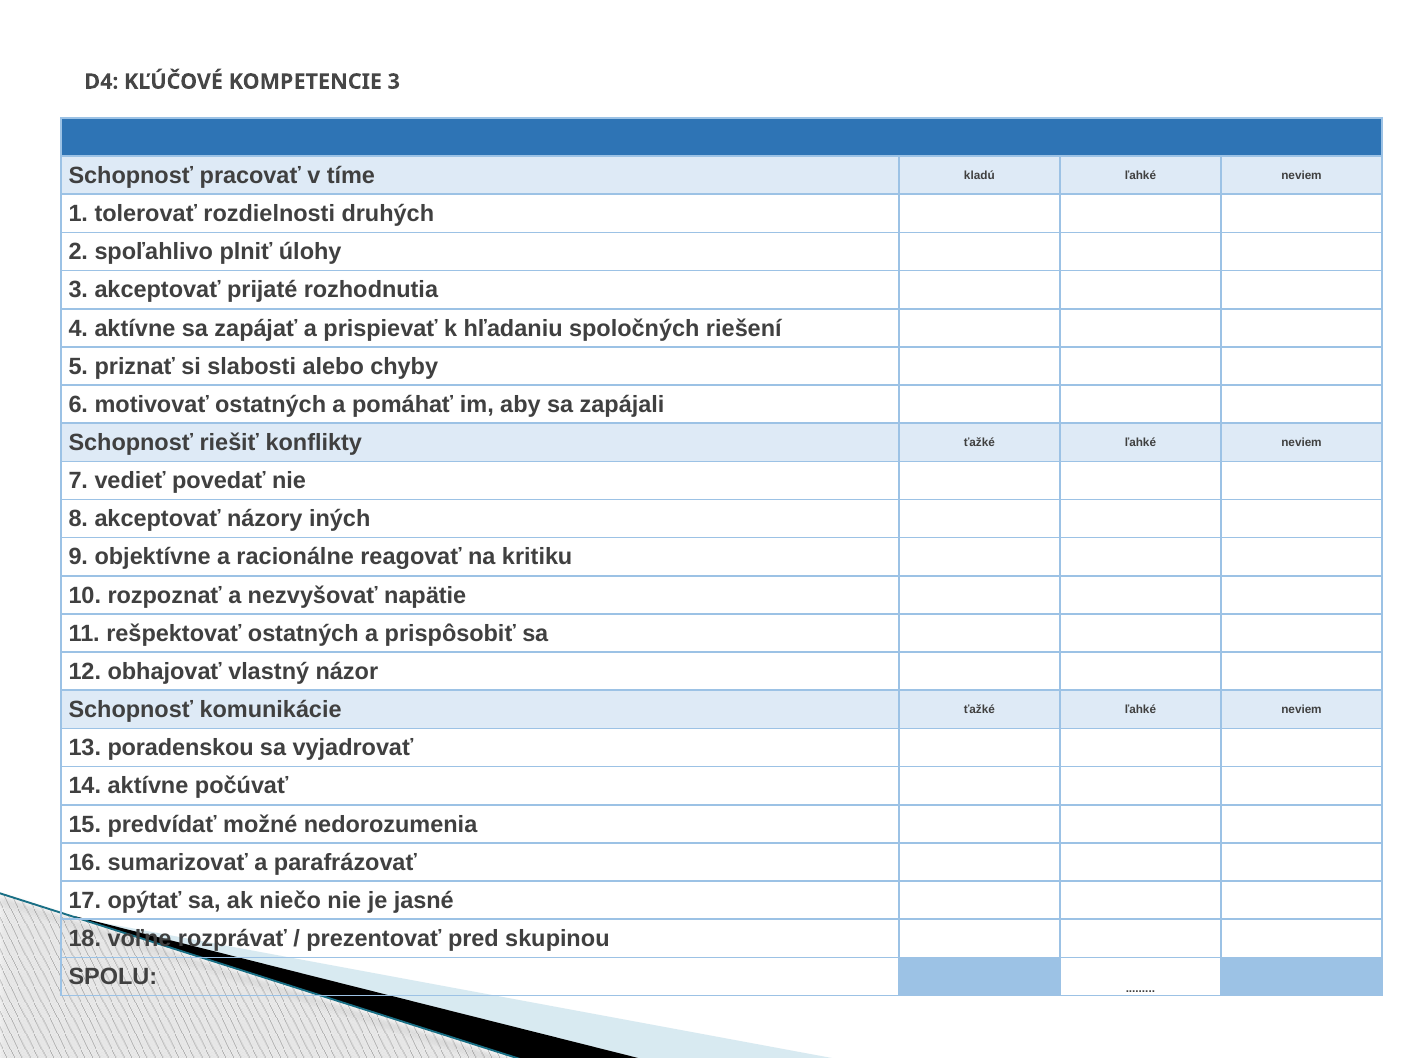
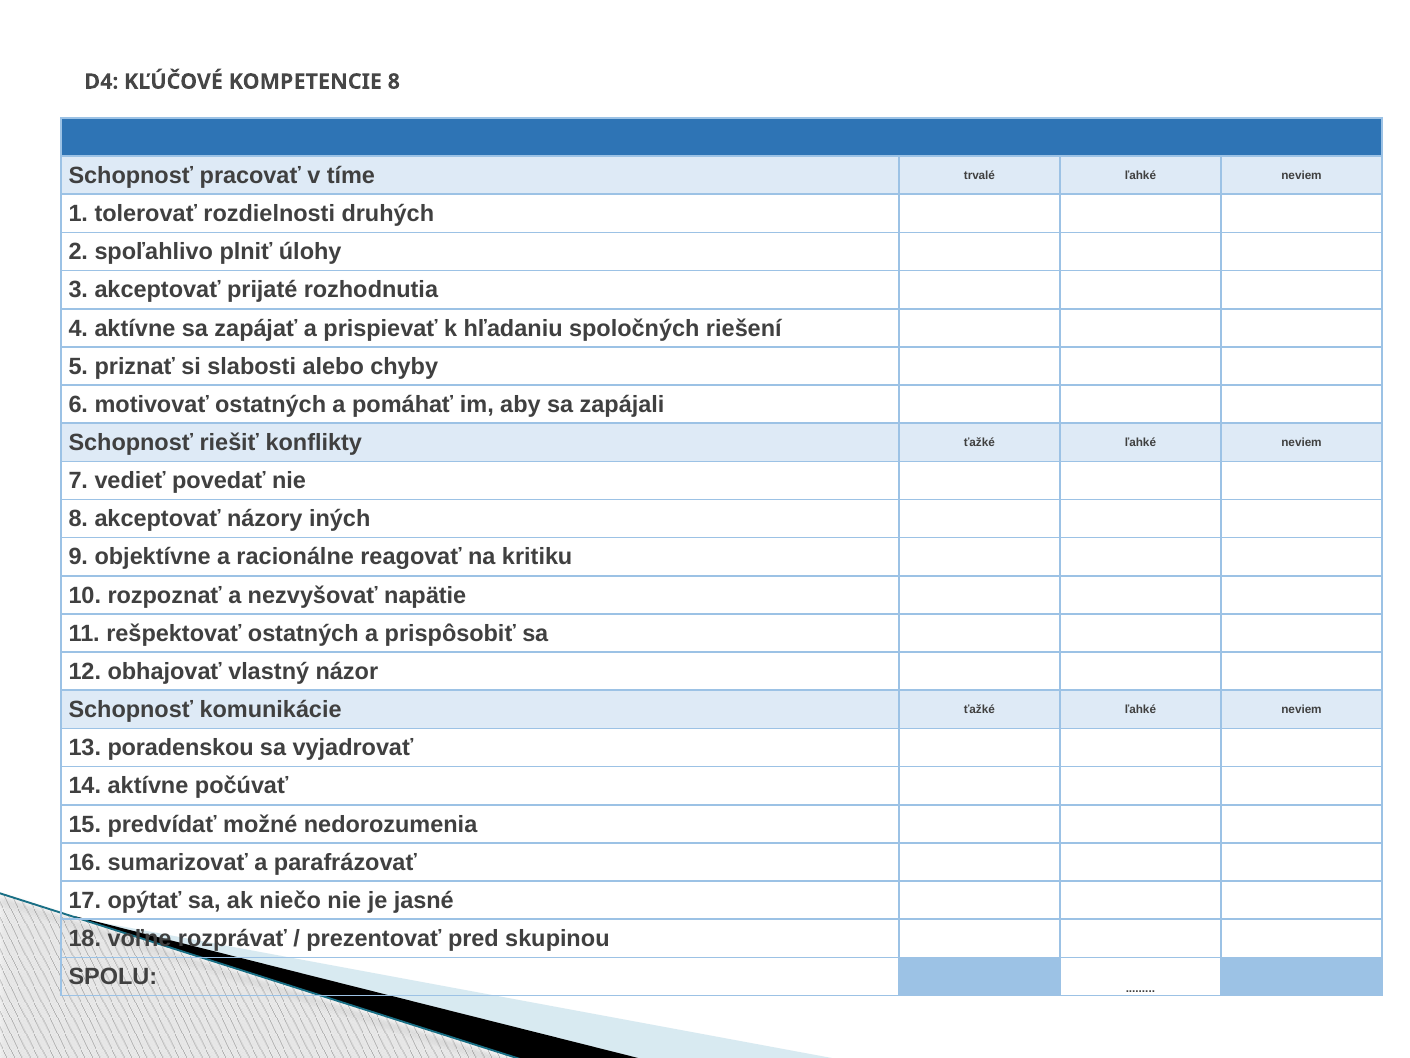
KOMPETENCIE 3: 3 -> 8
kladú: kladú -> trvalé
